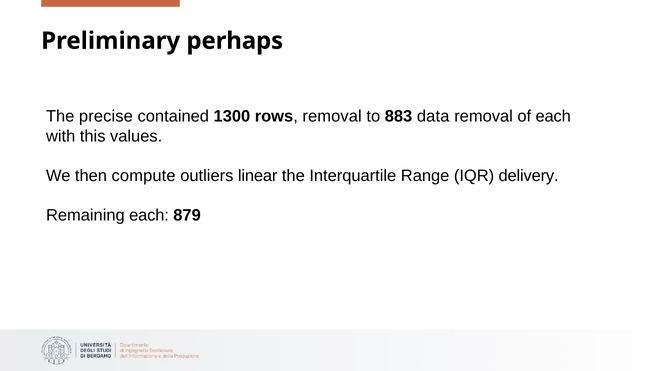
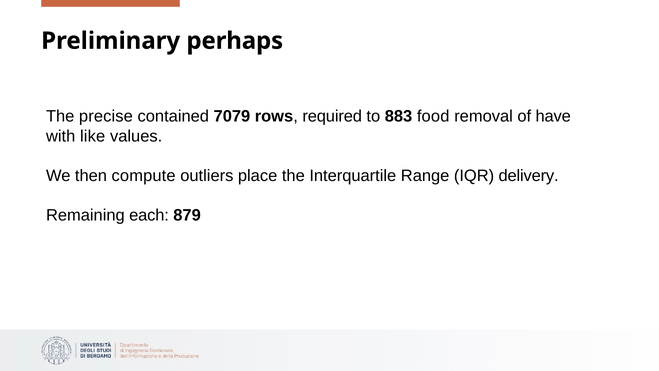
1300: 1300 -> 7079
rows removal: removal -> required
data: data -> food
of each: each -> have
this: this -> like
linear: linear -> place
